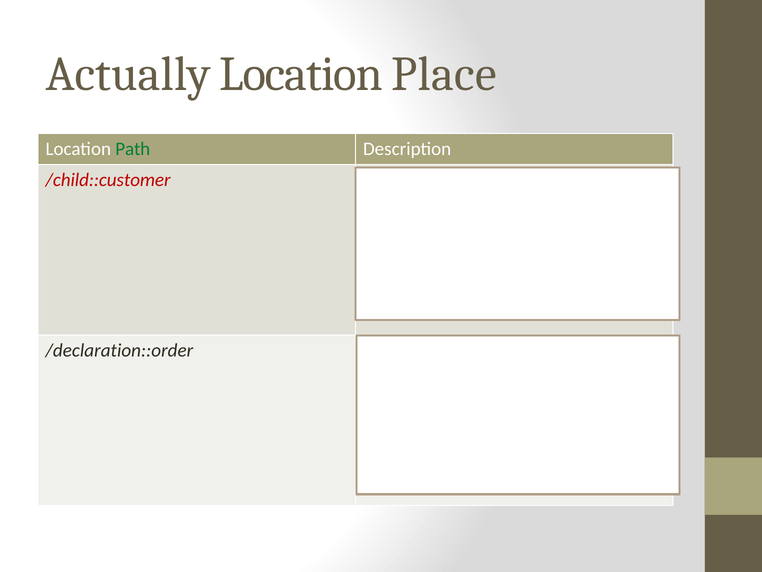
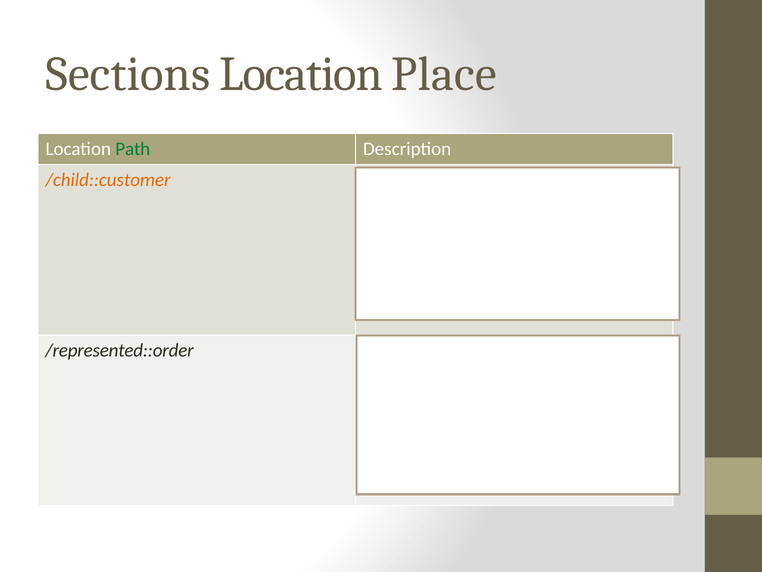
Actually: Actually -> Sections
/child::customer at (108, 180) colour: red -> orange
/declaration::order: /declaration::order -> /represented::order
